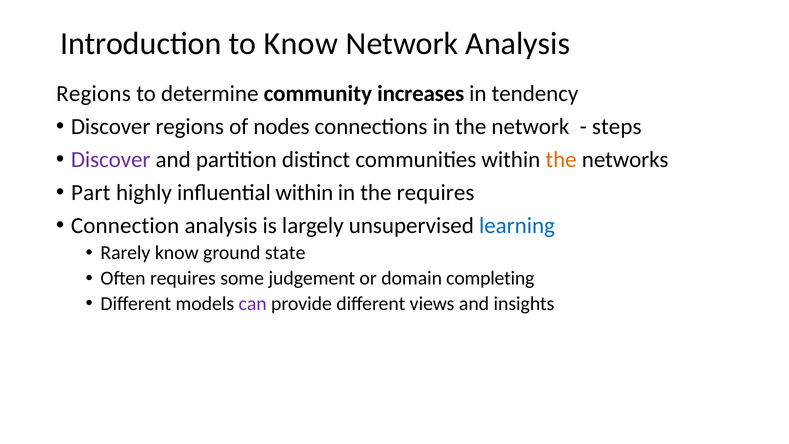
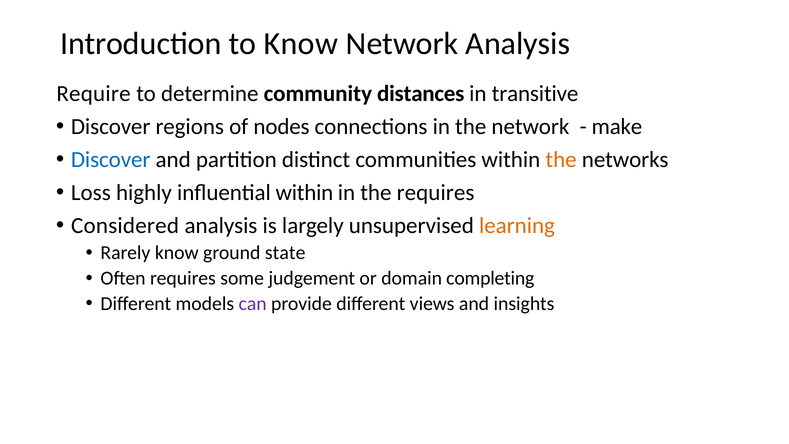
Regions at (93, 93): Regions -> Require
increases: increases -> distances
tendency: tendency -> transitive
steps: steps -> make
Discover at (111, 160) colour: purple -> blue
Part: Part -> Loss
Connection: Connection -> Considered
learning colour: blue -> orange
